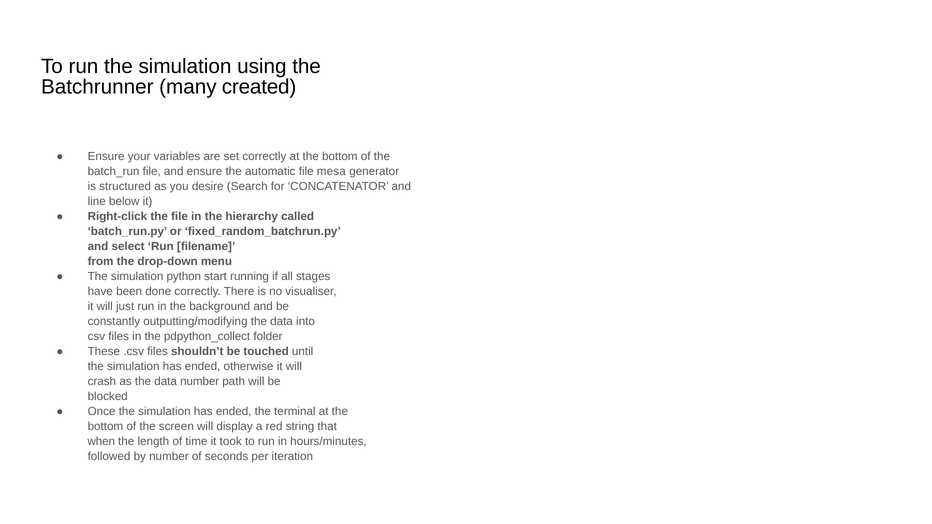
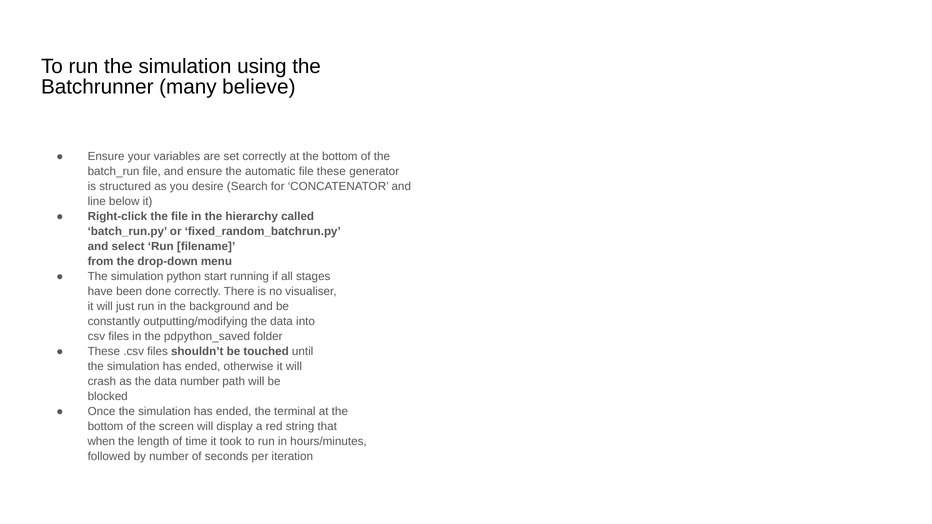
created: created -> believe
file mesa: mesa -> these
pdpython_collect: pdpython_collect -> pdpython_saved
